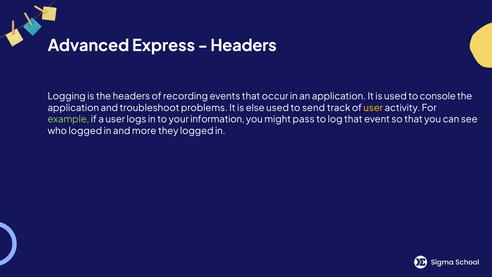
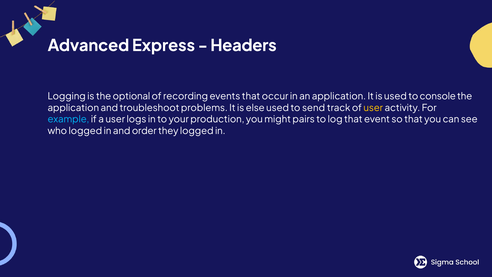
the headers: headers -> optional
example colour: light green -> light blue
information: information -> production
pass: pass -> pairs
more: more -> order
